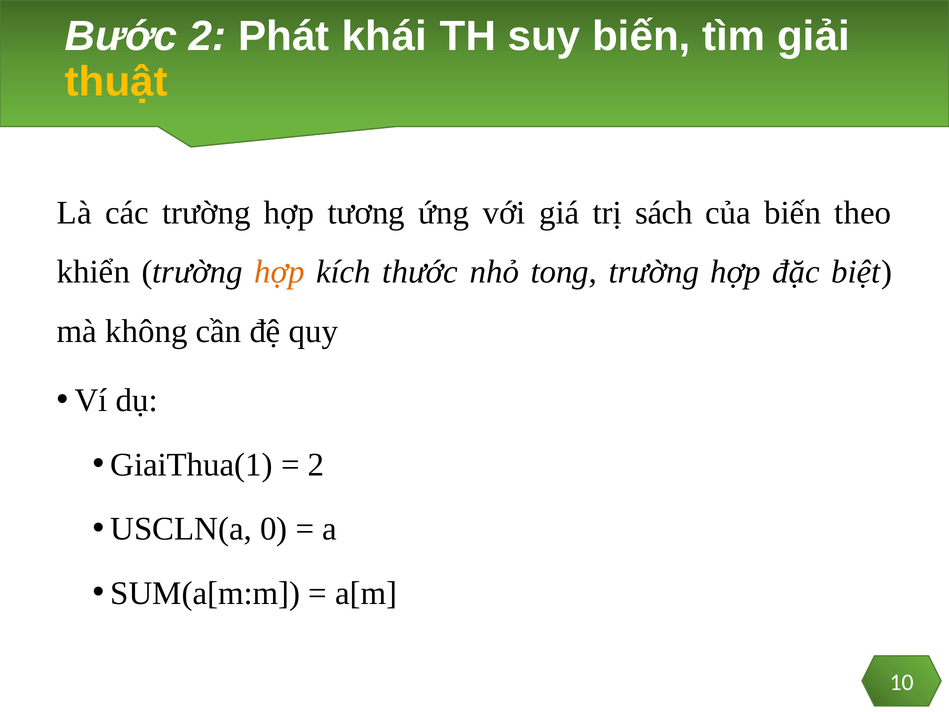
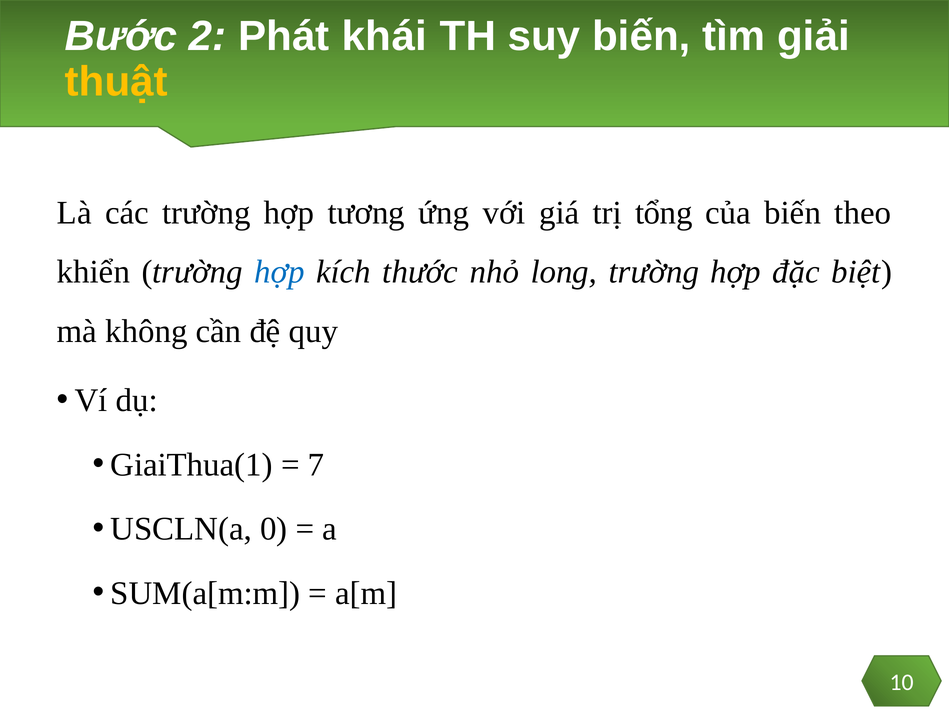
sách: sách -> tổng
hợp at (280, 272) colour: orange -> blue
tong: tong -> long
2 at (316, 465): 2 -> 7
